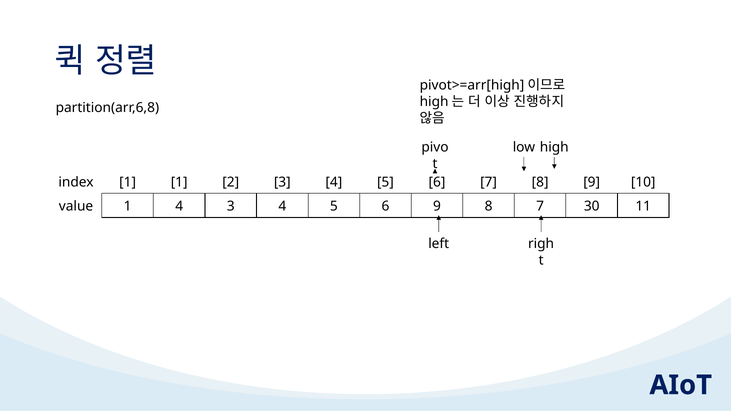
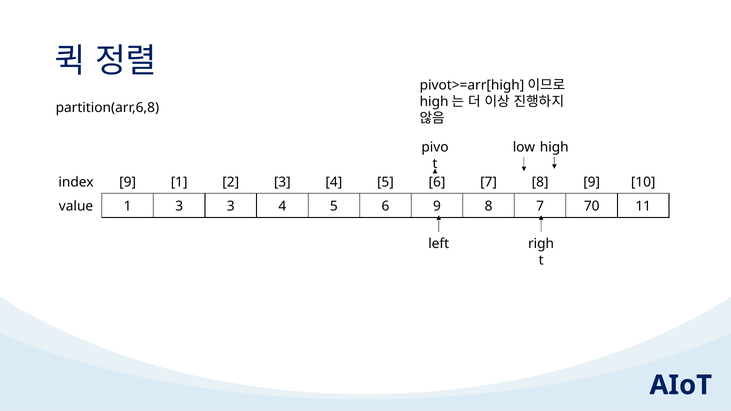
index 1: 1 -> 9
1 4: 4 -> 3
30: 30 -> 70
